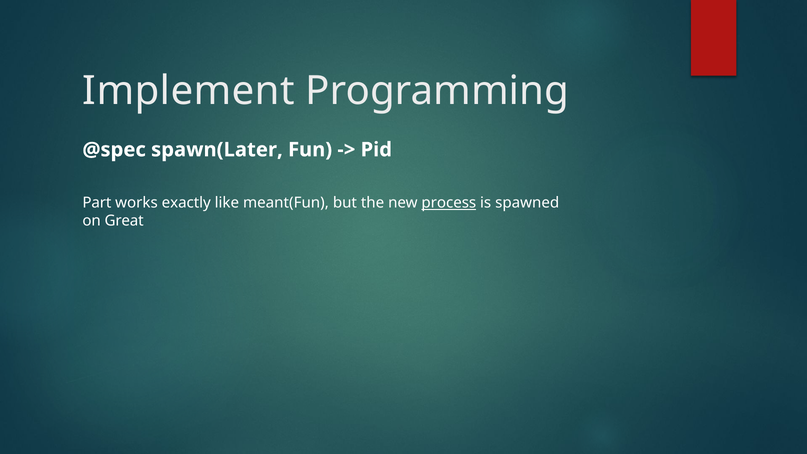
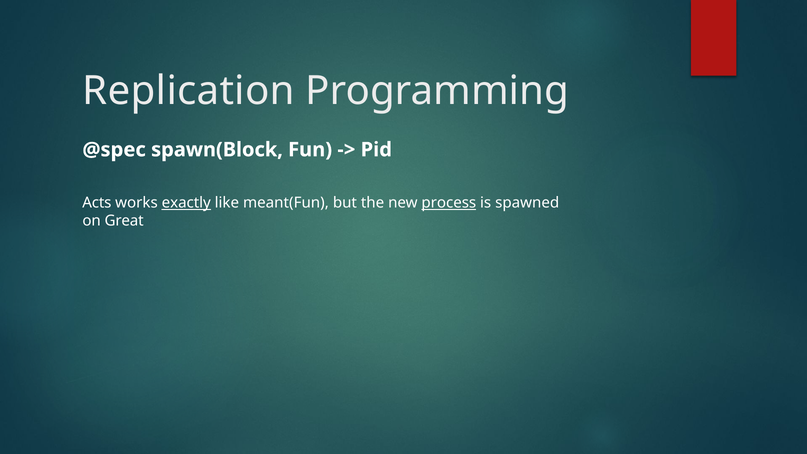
Implement: Implement -> Replication
spawn(Later: spawn(Later -> spawn(Block
Part: Part -> Acts
exactly underline: none -> present
